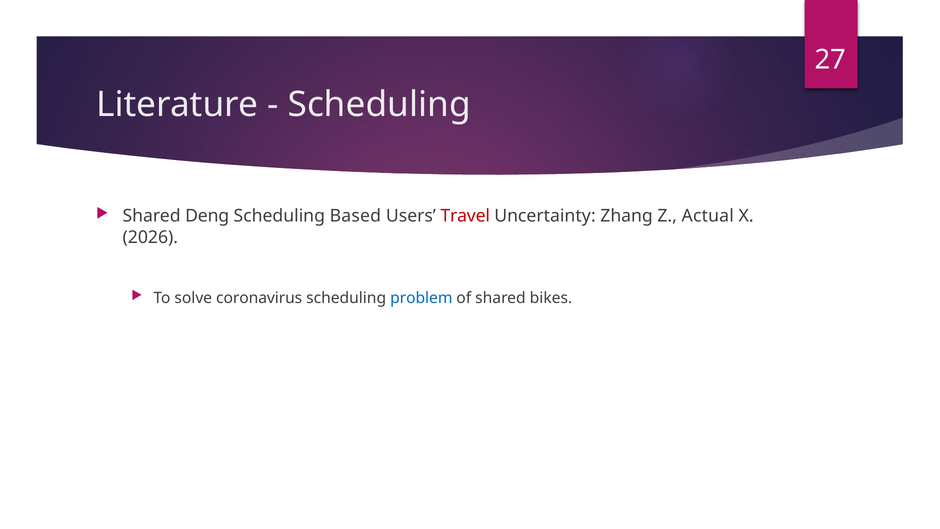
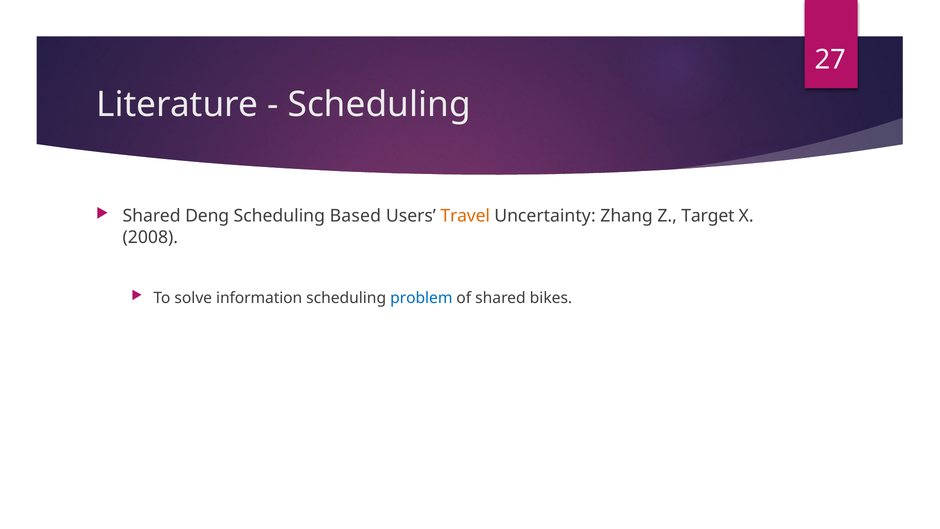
Travel colour: red -> orange
Actual: Actual -> Target
2026: 2026 -> 2008
coronavirus: coronavirus -> information
